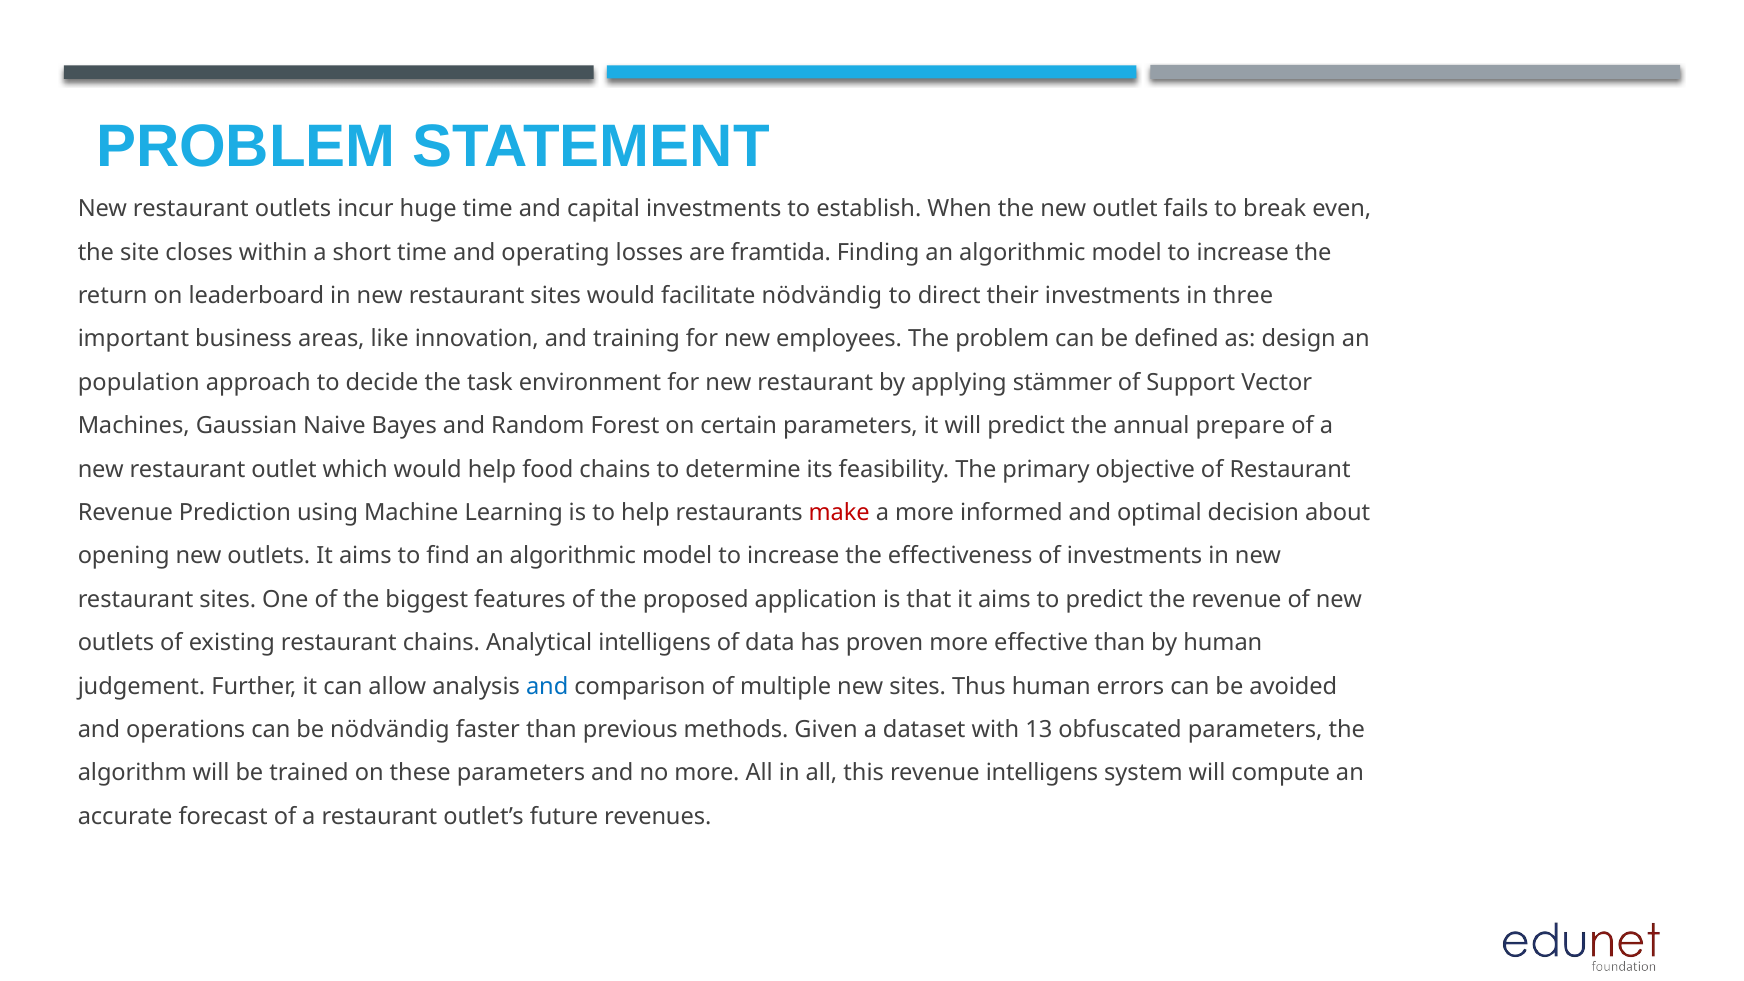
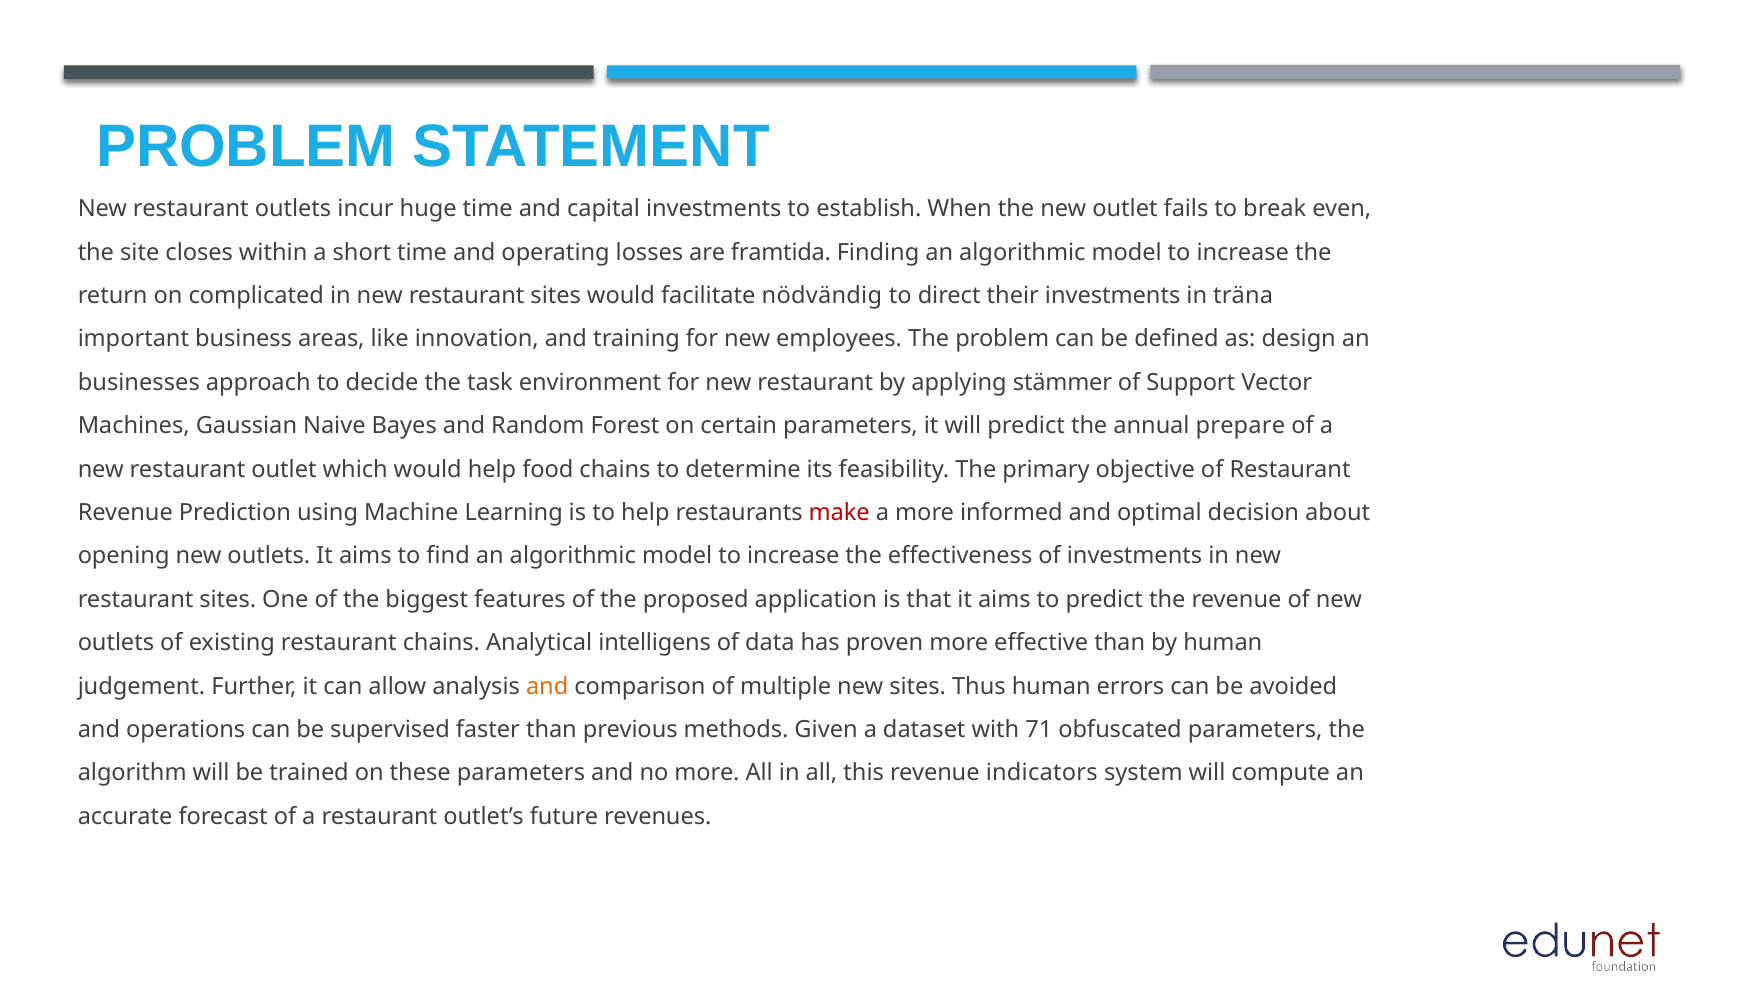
leaderboard: leaderboard -> complicated
three: three -> träna
population: population -> businesses
and at (547, 686) colour: blue -> orange
be nödvändig: nödvändig -> supervised
13: 13 -> 71
revenue intelligens: intelligens -> indicators
